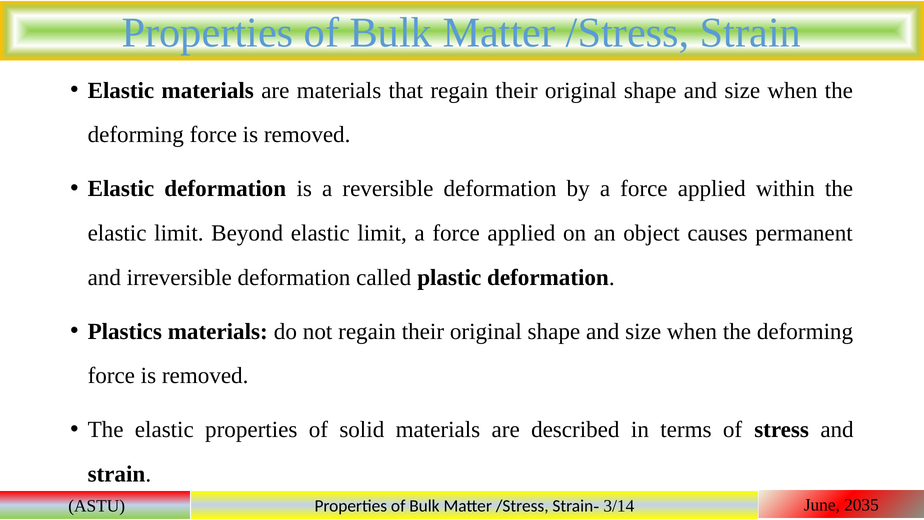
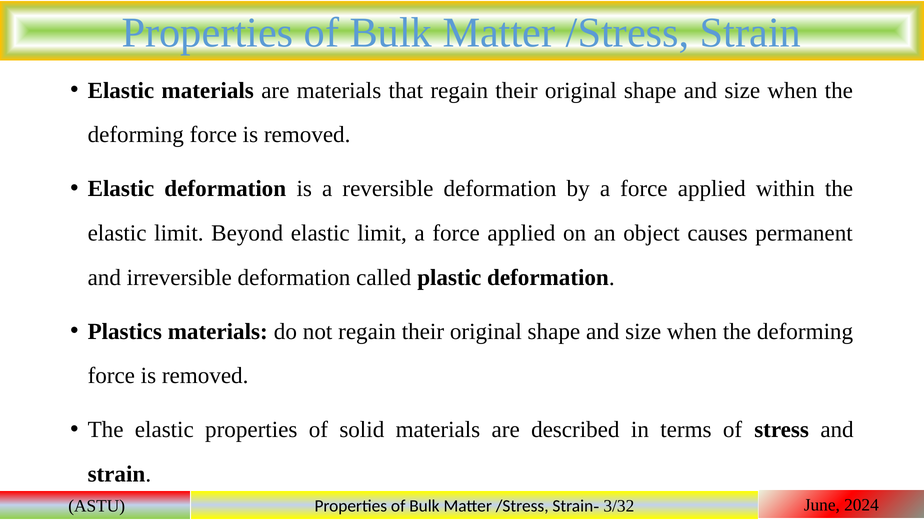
2035: 2035 -> 2024
3/14: 3/14 -> 3/32
